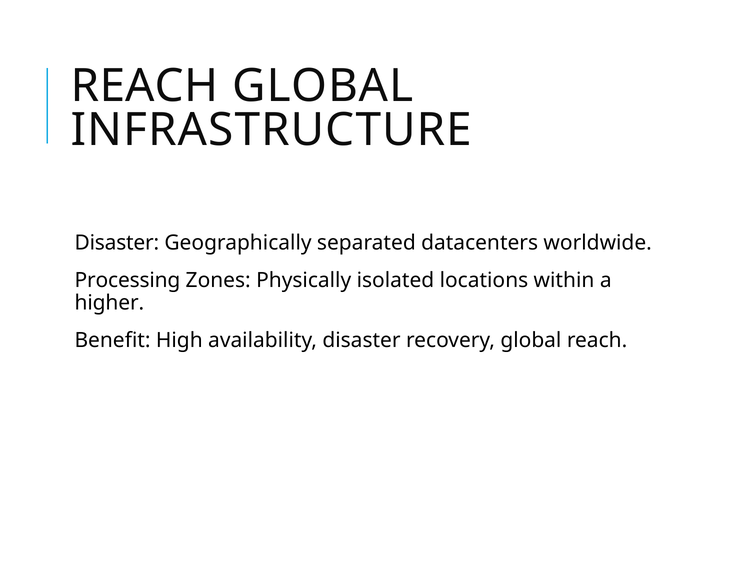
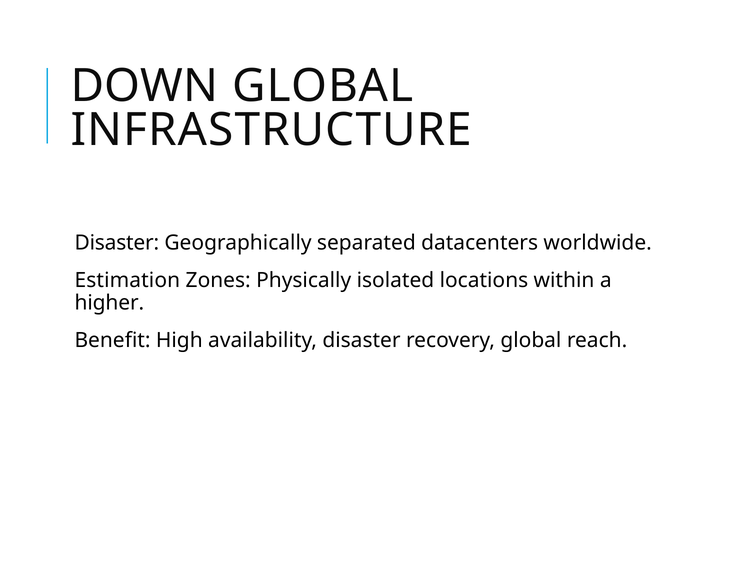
REACH at (144, 86): REACH -> DOWN
Processing: Processing -> Estimation
